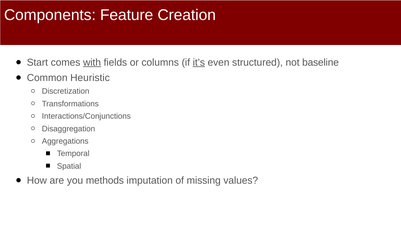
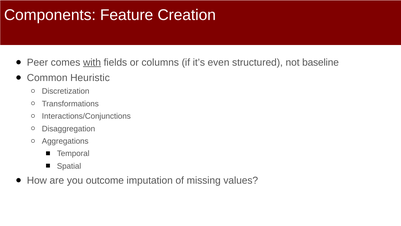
Start: Start -> Peer
it’s underline: present -> none
methods: methods -> outcome
